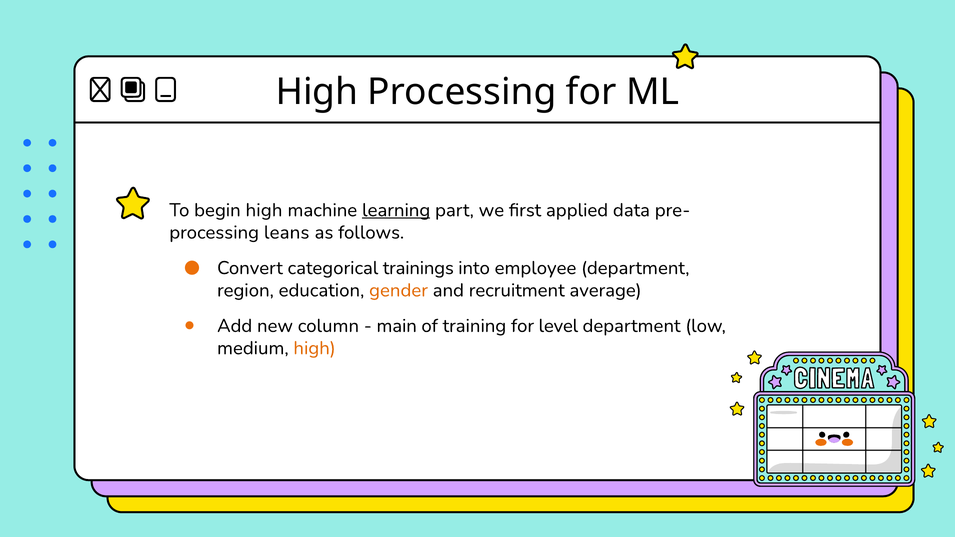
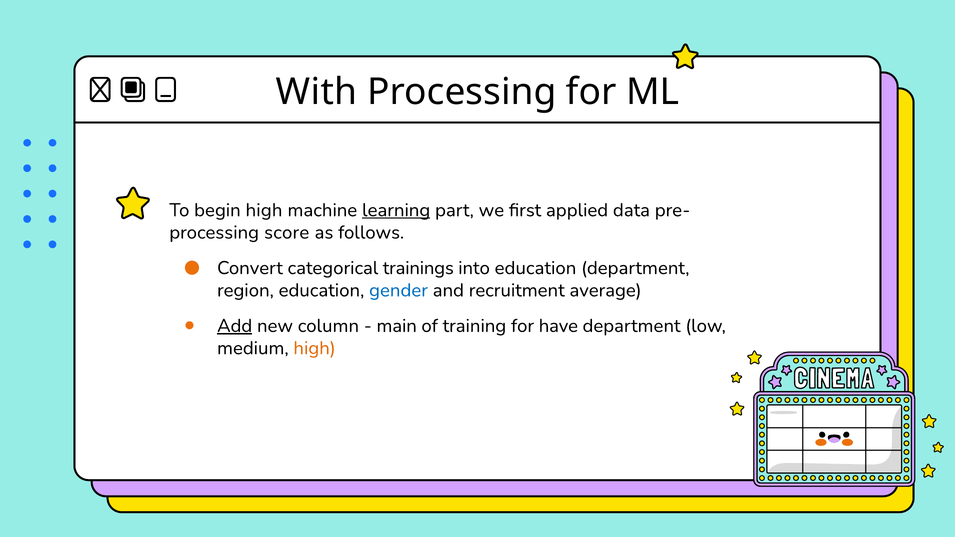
High at (317, 92): High -> With
leans: leans -> score
into employee: employee -> education
gender colour: orange -> blue
Add underline: none -> present
level: level -> have
